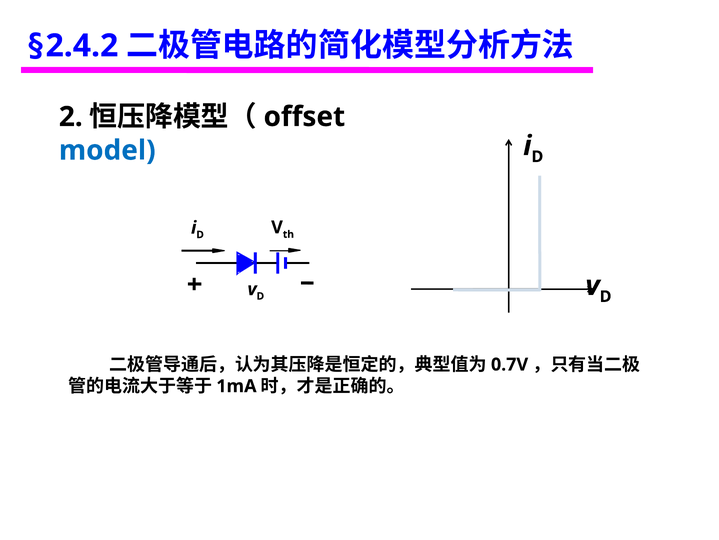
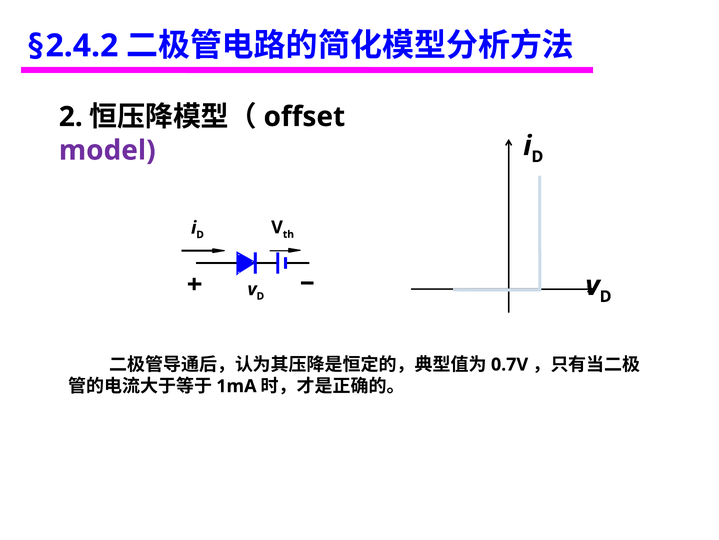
model colour: blue -> purple
